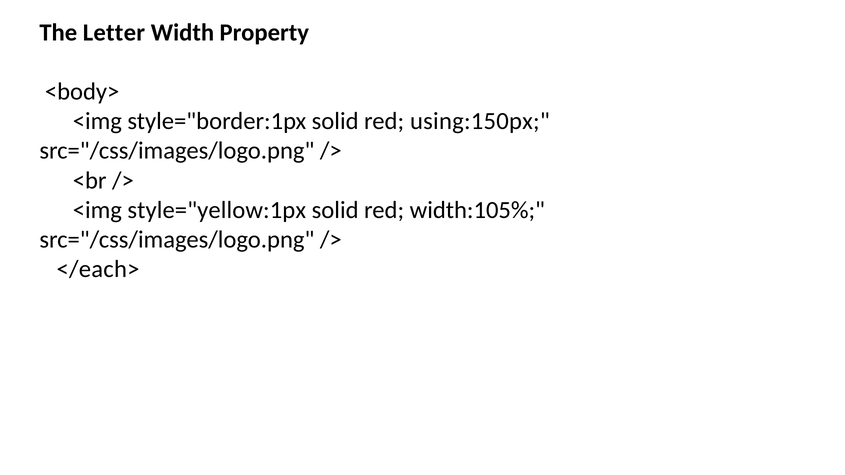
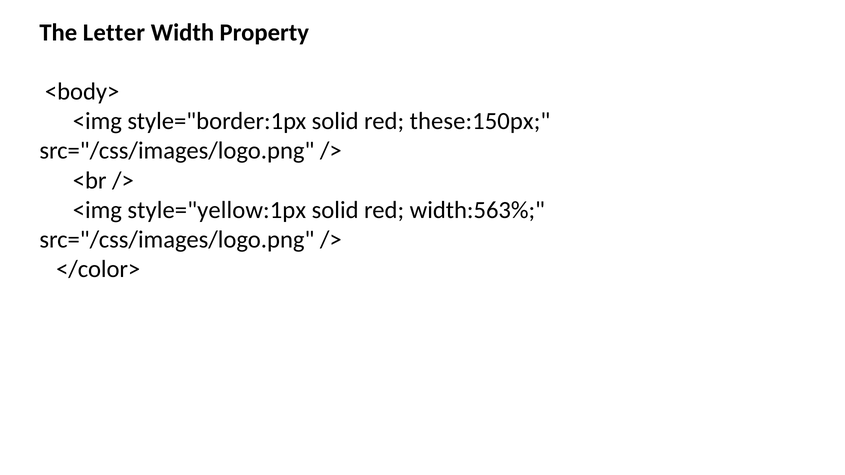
using:150px: using:150px -> these:150px
width:105%: width:105% -> width:563%
</each>: </each> -> </color>
